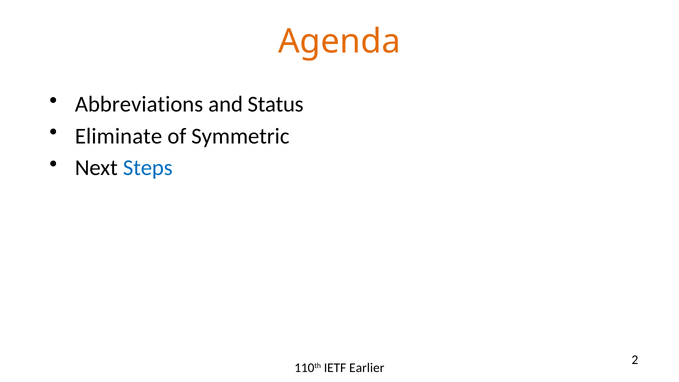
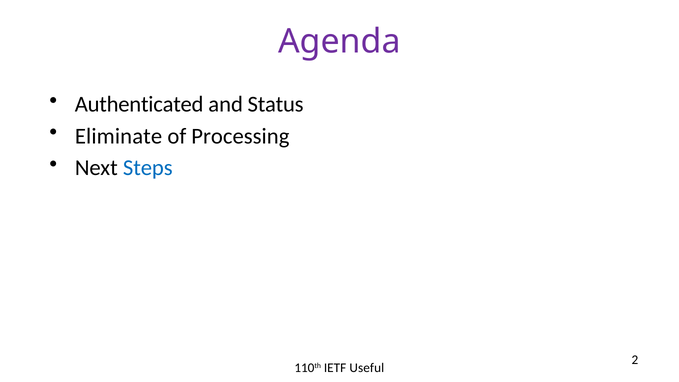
Agenda colour: orange -> purple
Abbreviations: Abbreviations -> Authenticated
Symmetric: Symmetric -> Processing
Earlier: Earlier -> Useful
